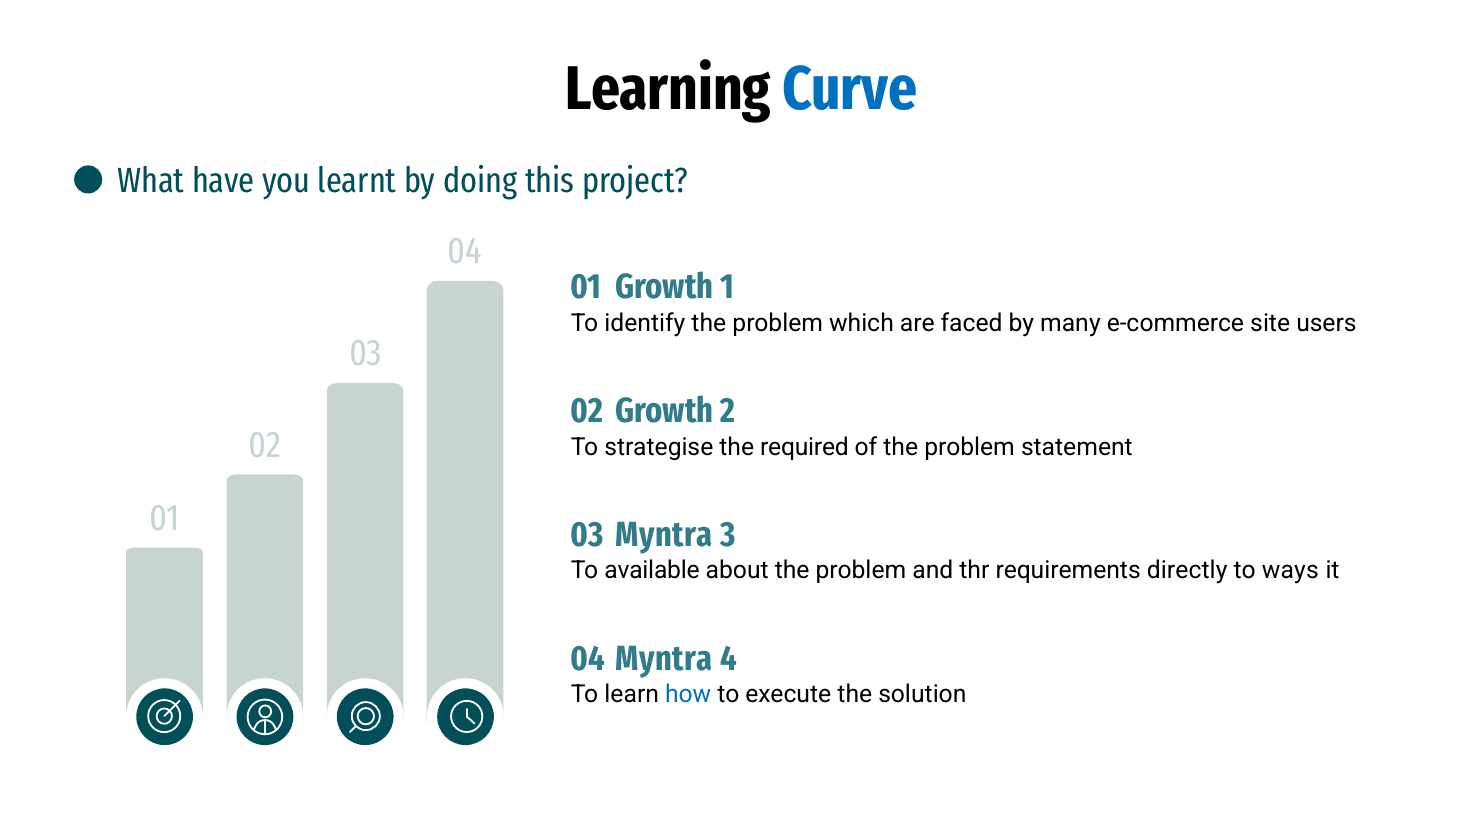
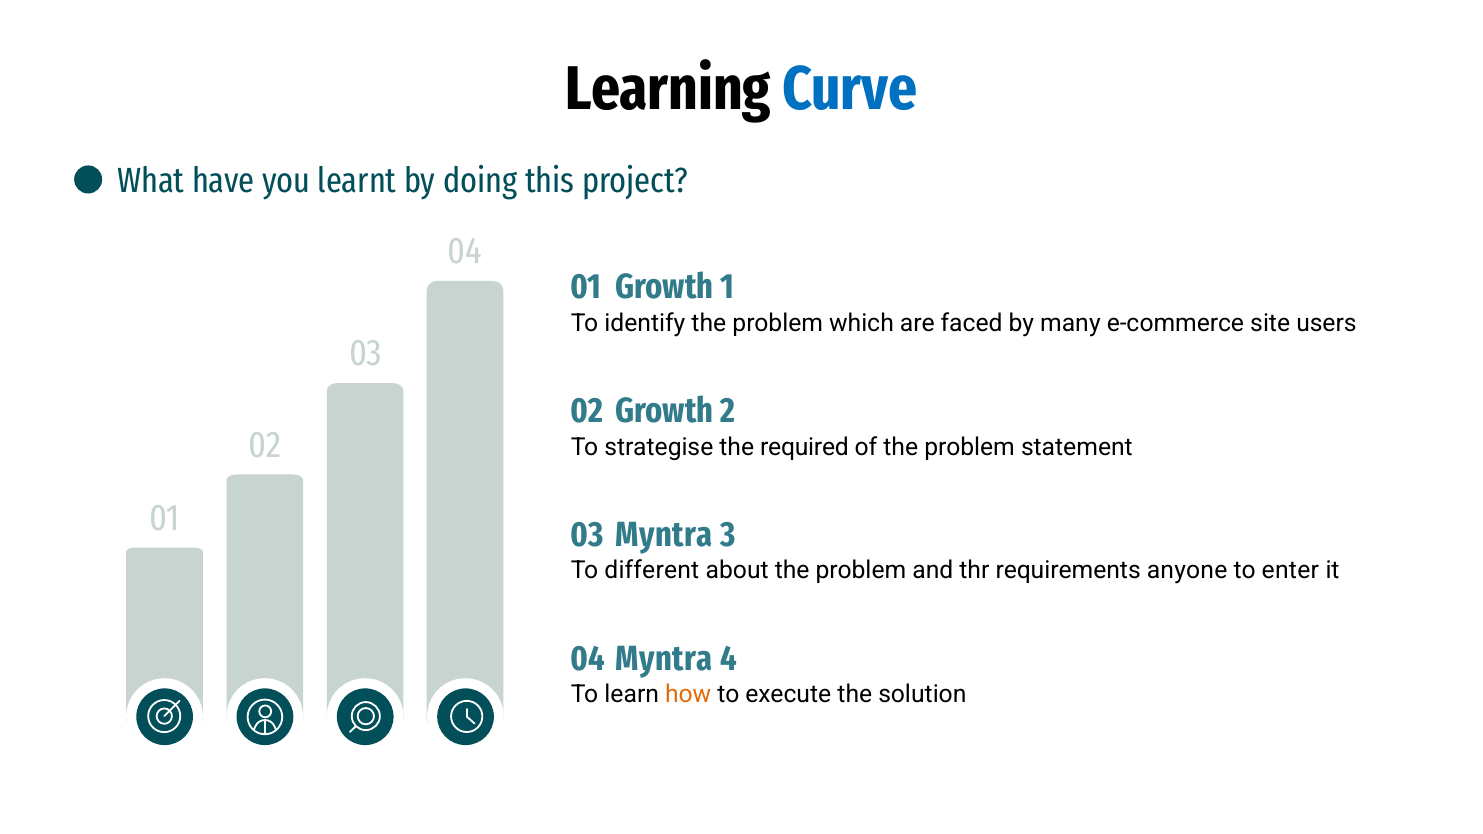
available: available -> different
directly: directly -> anyone
ways: ways -> enter
how colour: blue -> orange
